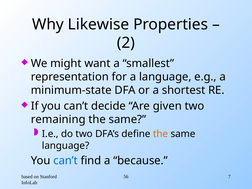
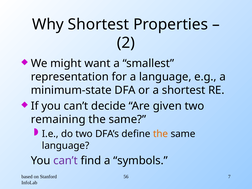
Why Likewise: Likewise -> Shortest
can’t at (66, 161) colour: blue -> purple
because: because -> symbols
